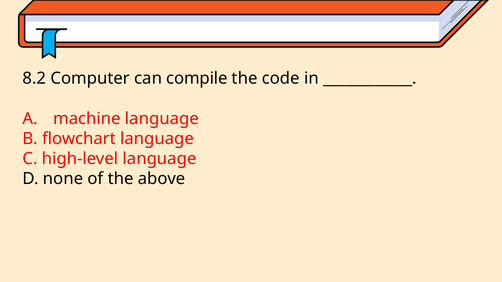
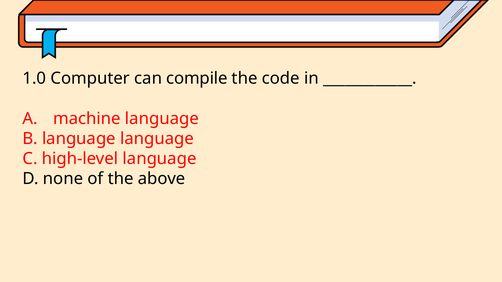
8.2: 8.2 -> 1.0
B flowchart: flowchart -> language
